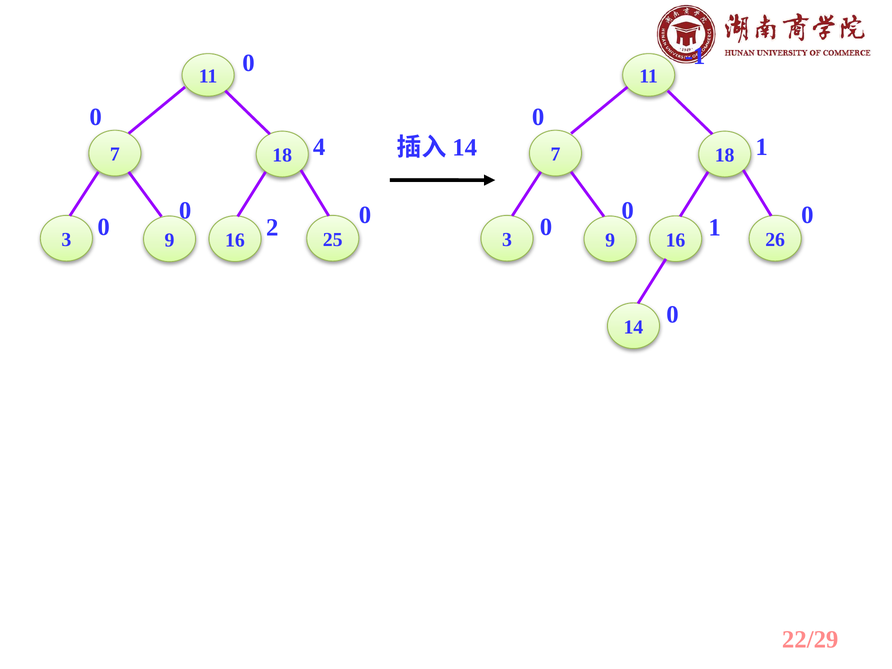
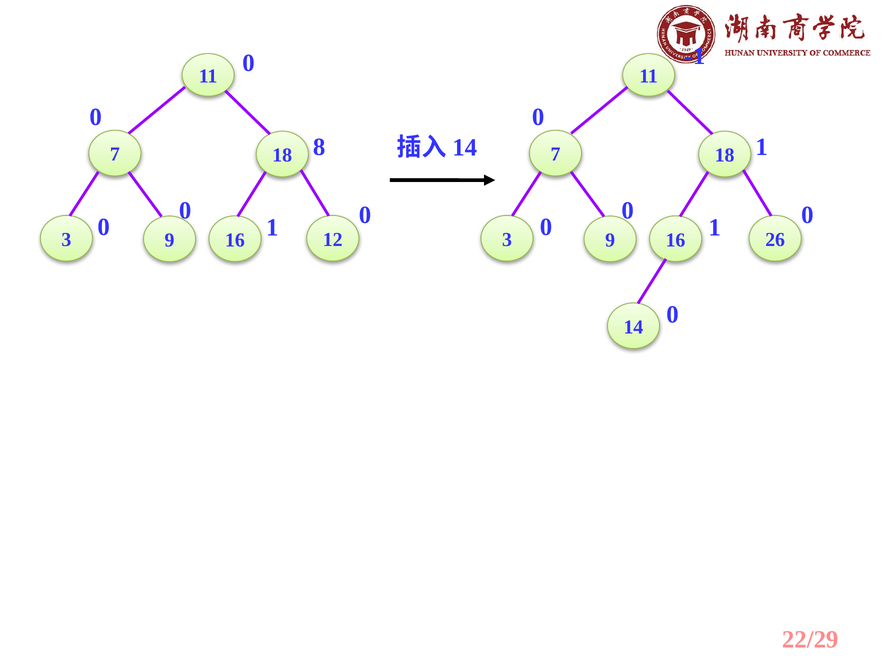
4: 4 -> 8
25: 25 -> 12
2 at (272, 228): 2 -> 1
